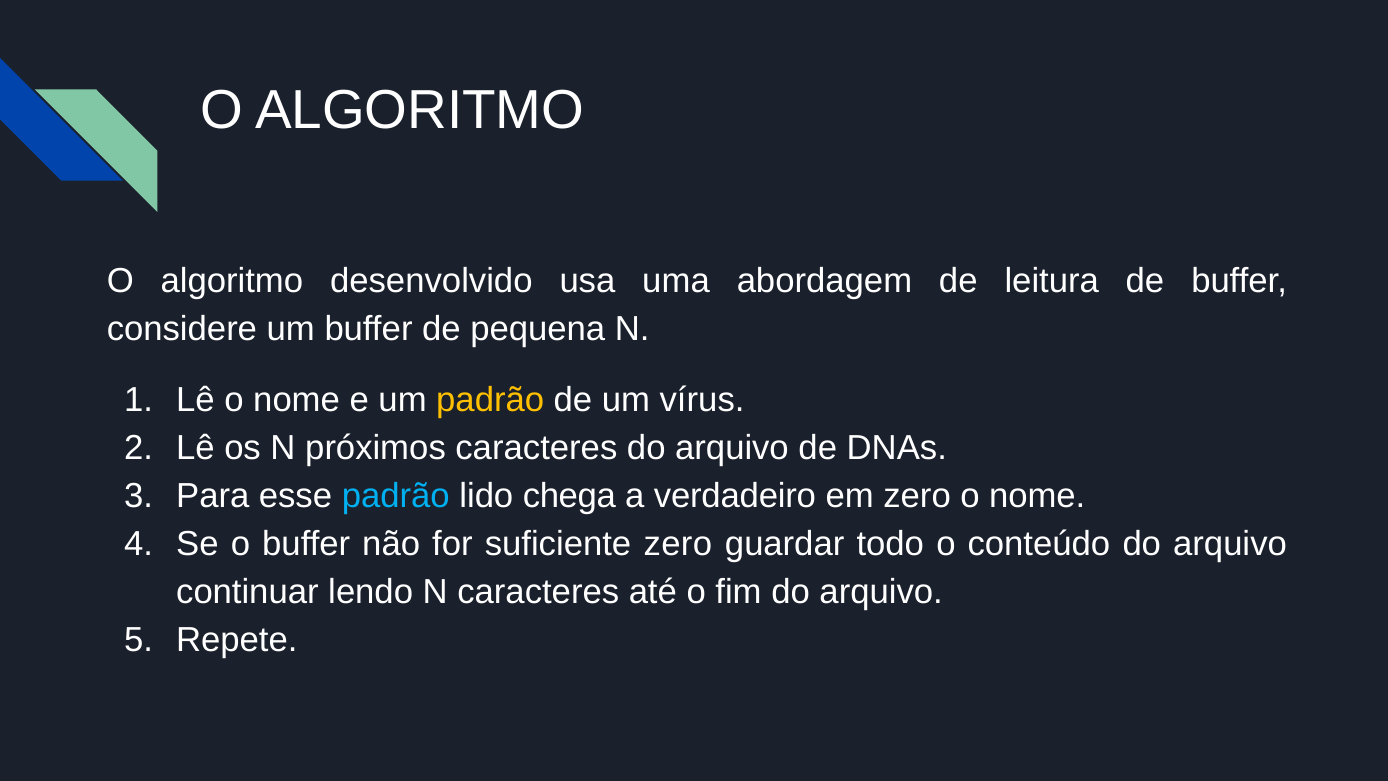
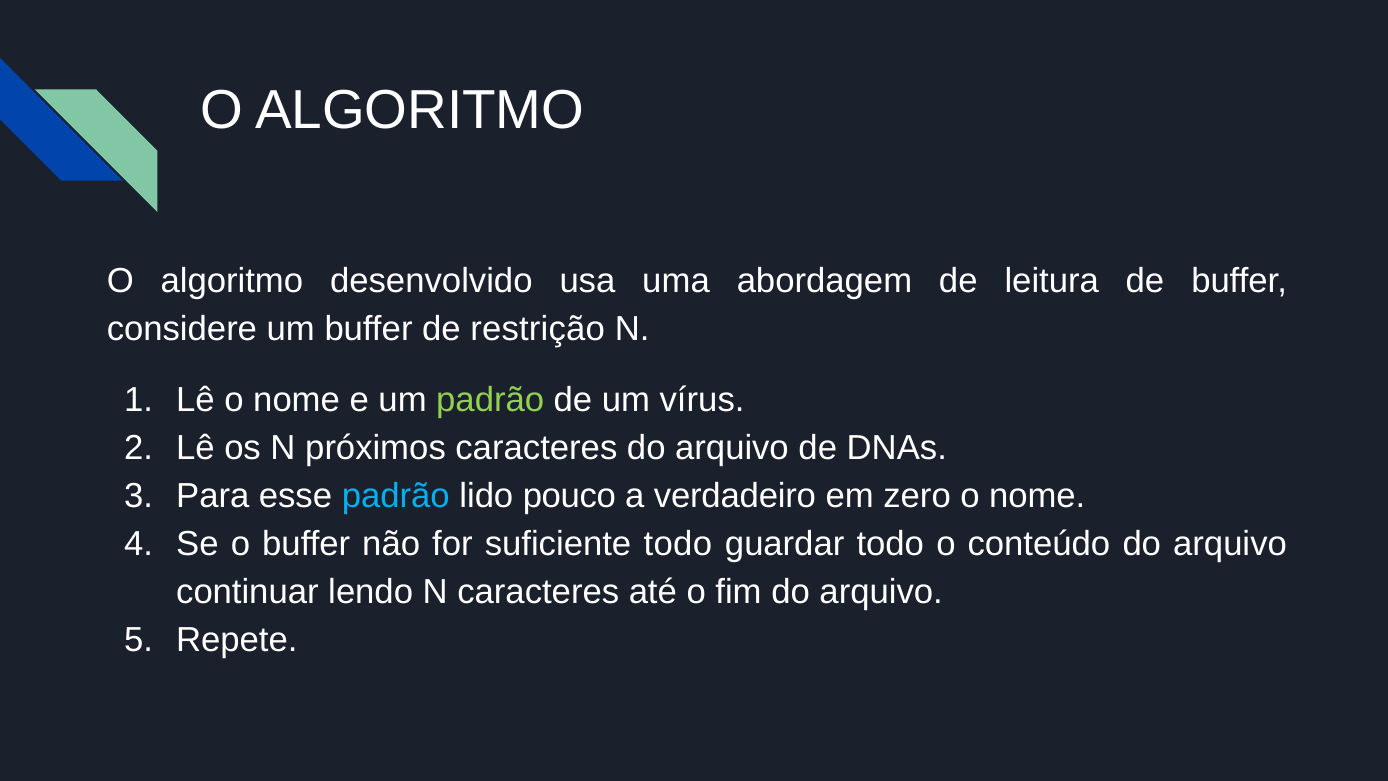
pequena: pequena -> restrição
padrão at (490, 400) colour: yellow -> light green
chega: chega -> pouco
suficiente zero: zero -> todo
